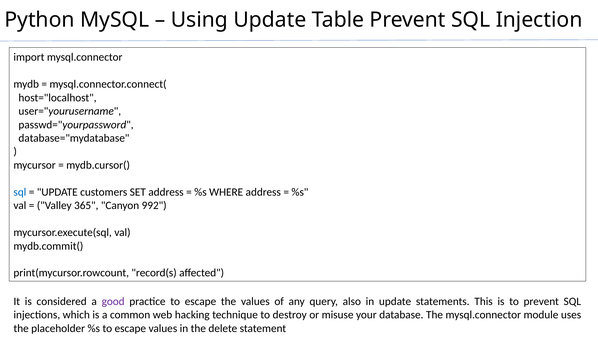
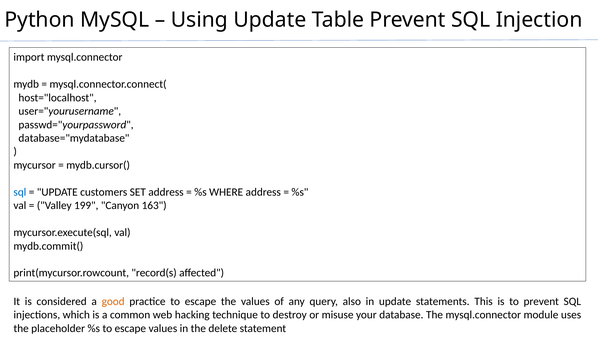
365: 365 -> 199
992: 992 -> 163
good colour: purple -> orange
